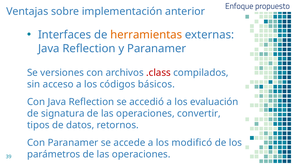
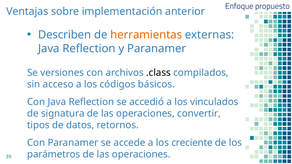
Interfaces: Interfaces -> Describen
.class colour: red -> black
evaluación: evaluación -> vinculados
modificó: modificó -> creciente
